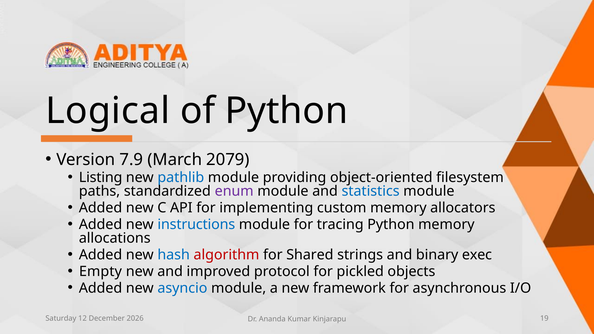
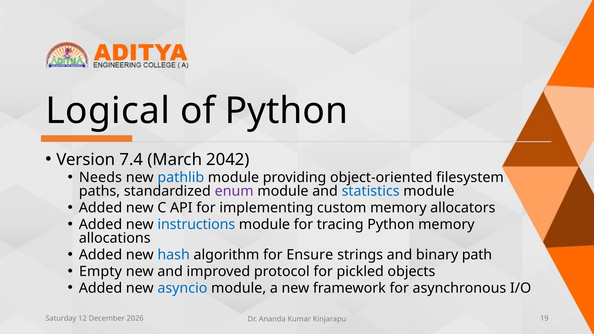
7.9: 7.9 -> 7.4
2079: 2079 -> 2042
Listing: Listing -> Needs
algorithm colour: red -> black
Shared: Shared -> Ensure
exec: exec -> path
